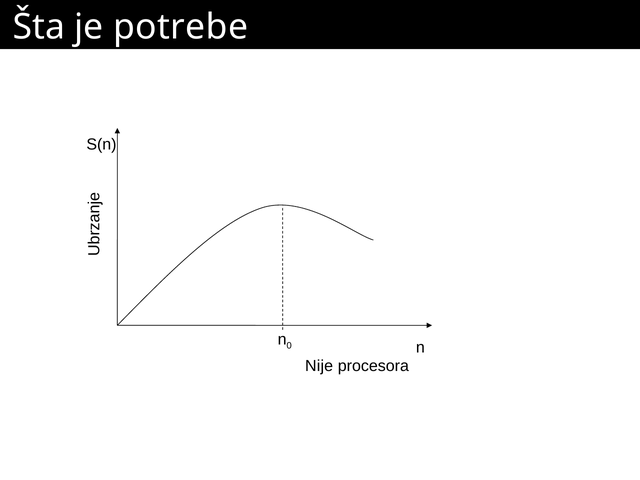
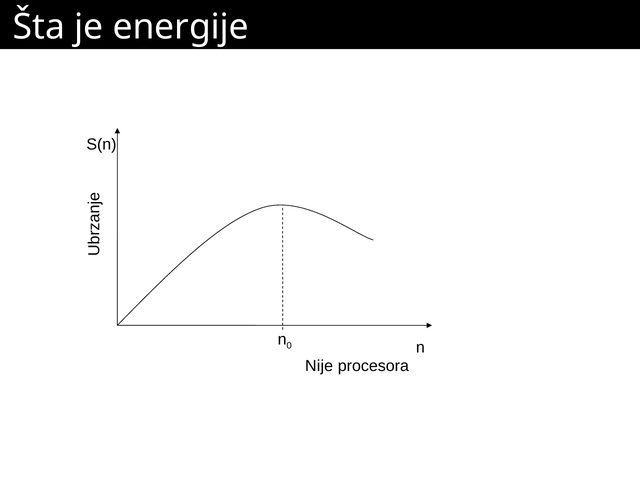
potrebe: potrebe -> energije
